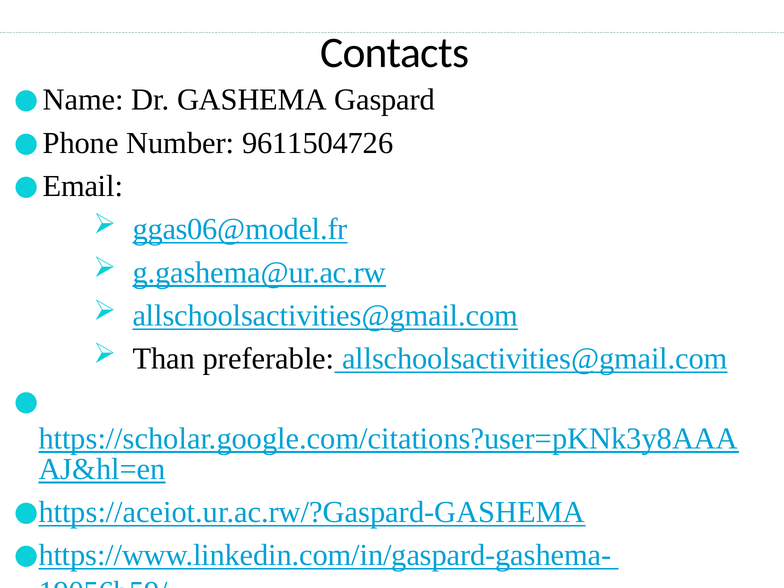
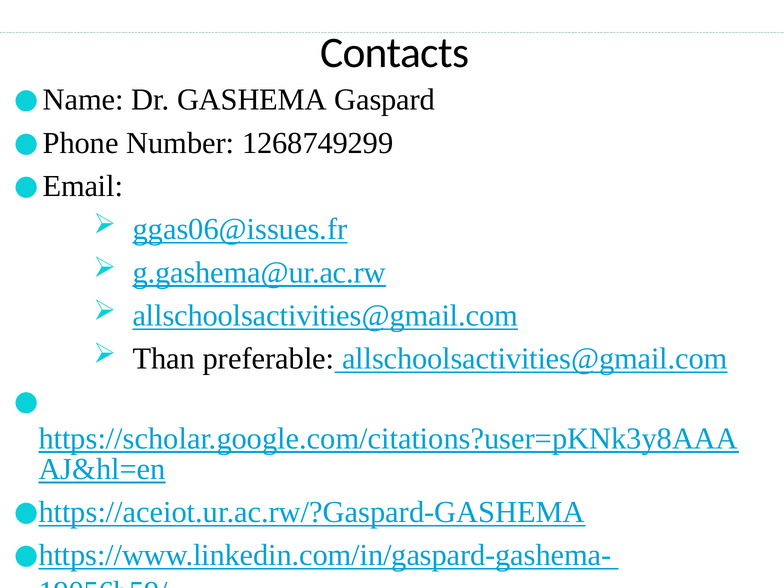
9611504726: 9611504726 -> 1268749299
ggas06@model.fr: ggas06@model.fr -> ggas06@issues.fr
